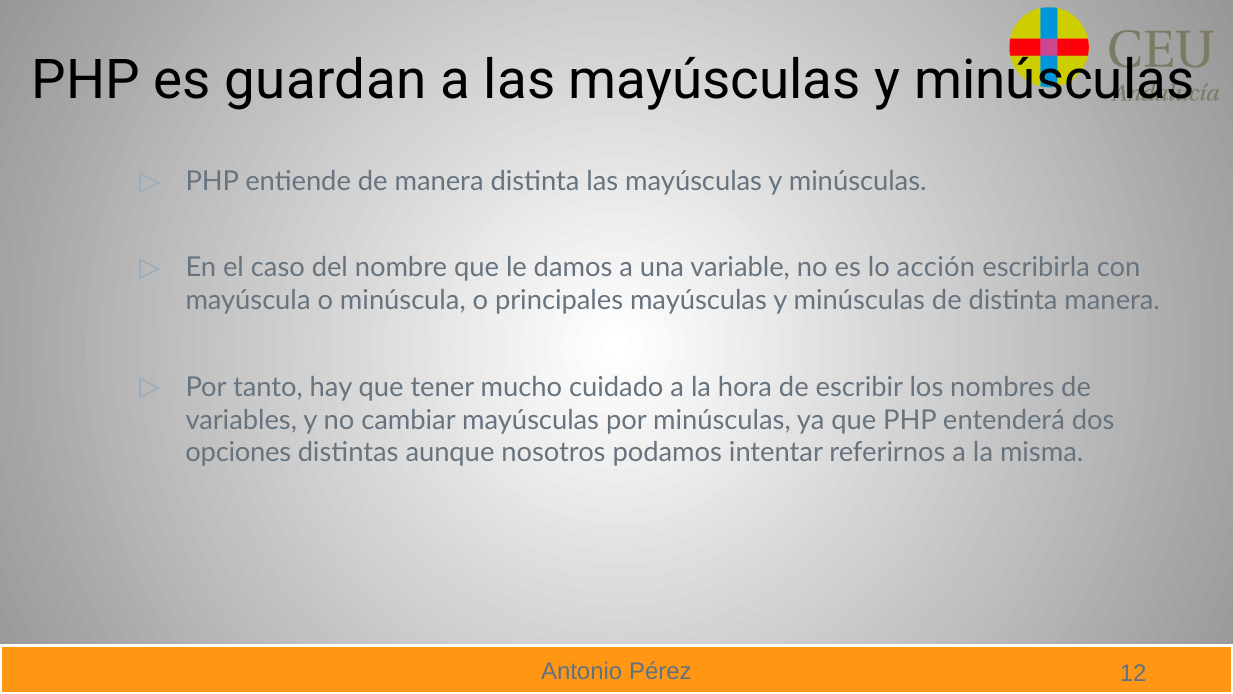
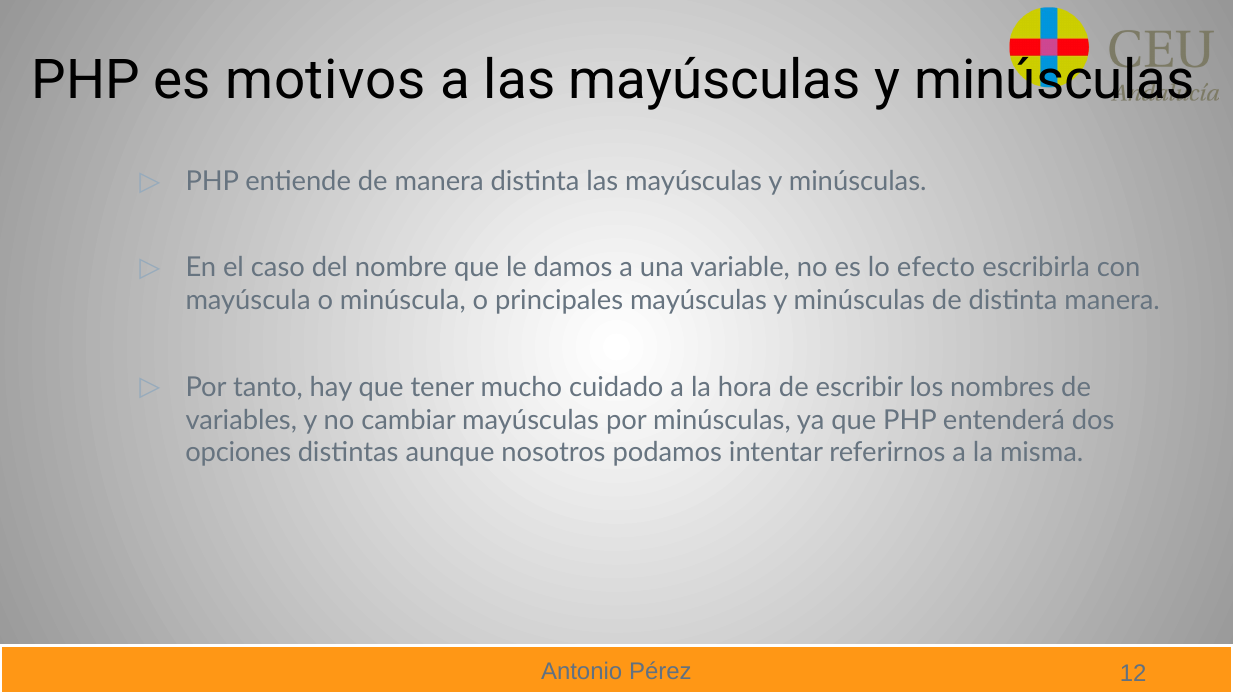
guardan: guardan -> motivos
acción: acción -> efecto
